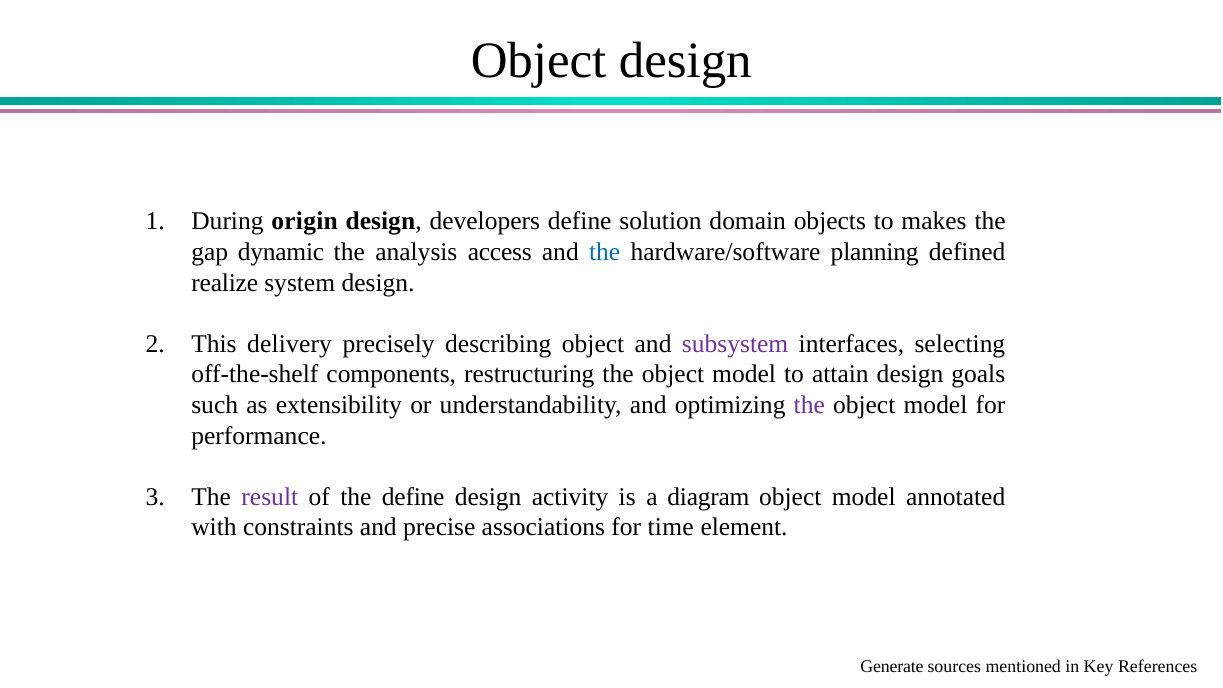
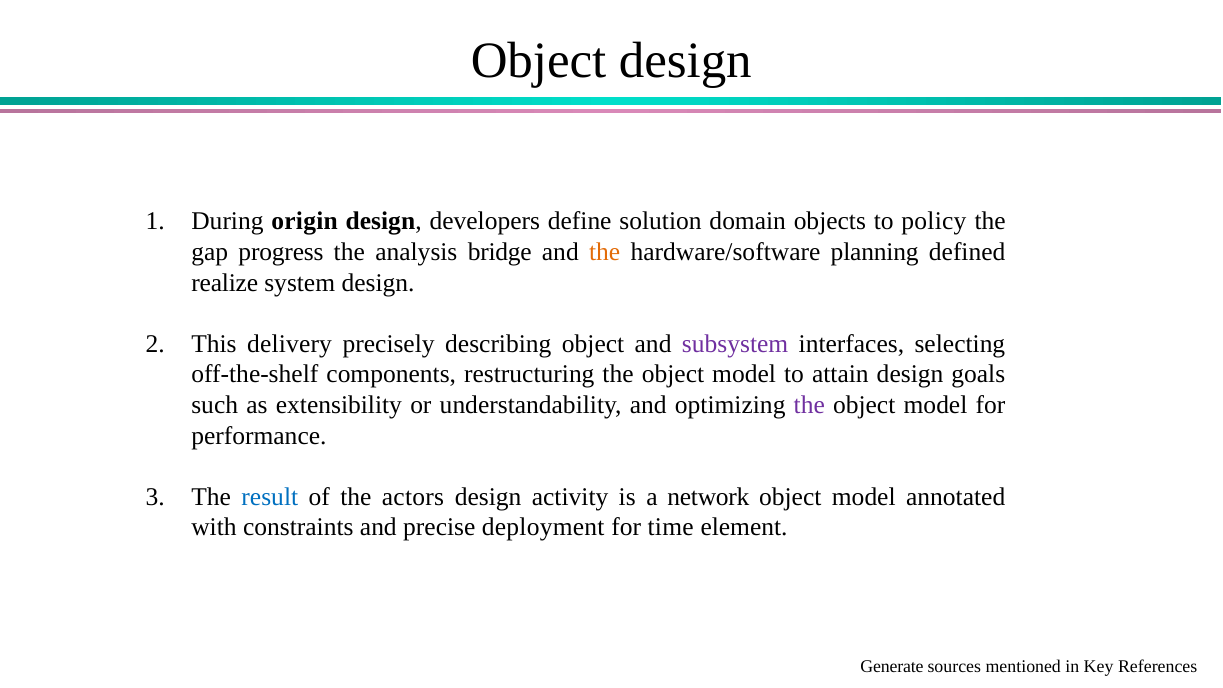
makes: makes -> policy
dynamic: dynamic -> progress
access: access -> bridge
the at (605, 252) colour: blue -> orange
result colour: purple -> blue
the define: define -> actors
diagram: diagram -> network
associations: associations -> deployment
